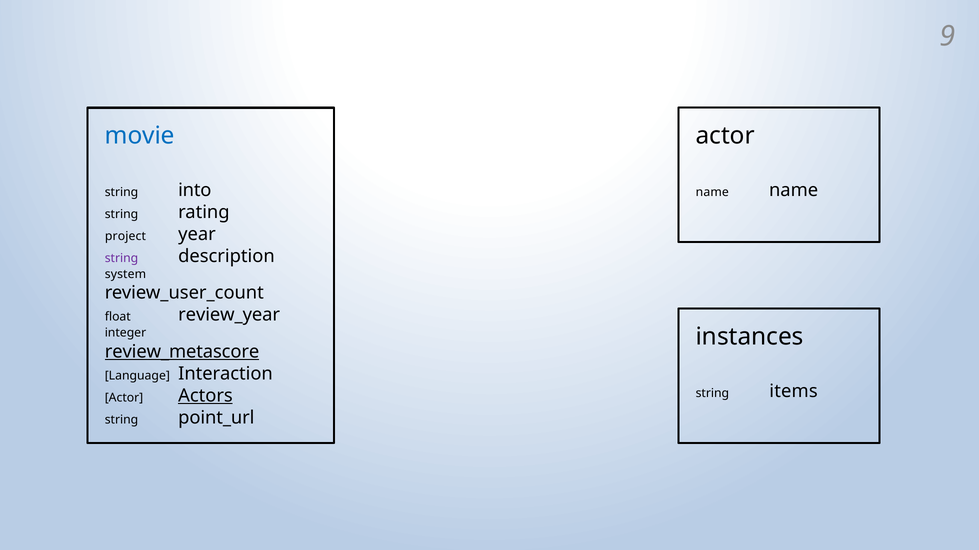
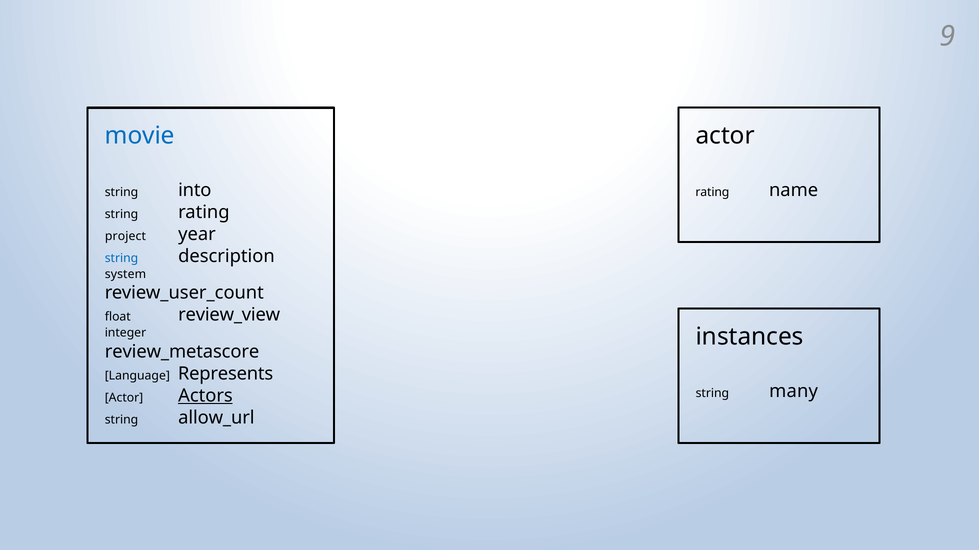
name at (712, 192): name -> rating
string at (122, 259) colour: purple -> blue
review_year: review_year -> review_view
review_metascore underline: present -> none
Interaction: Interaction -> Represents
items: items -> many
point_url: point_url -> allow_url
